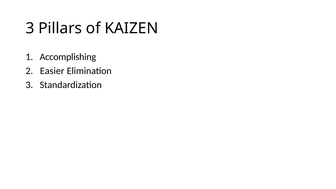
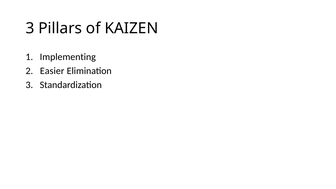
Accomplishing: Accomplishing -> Implementing
